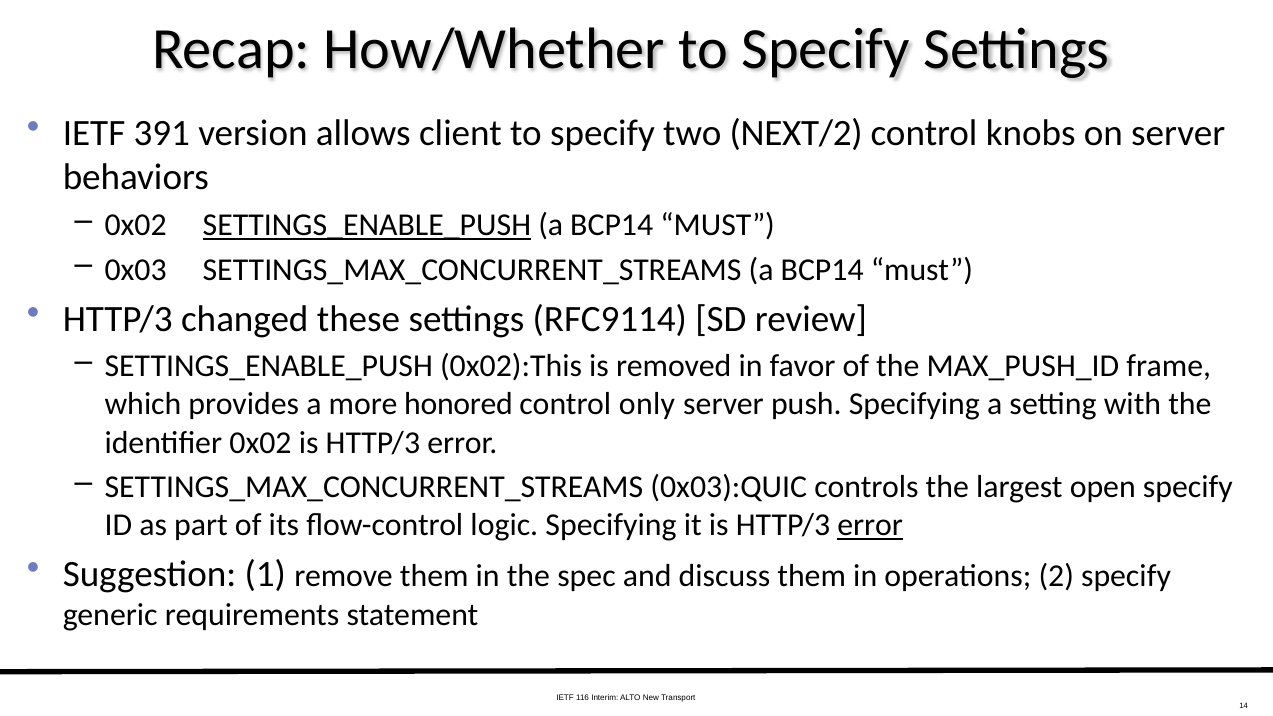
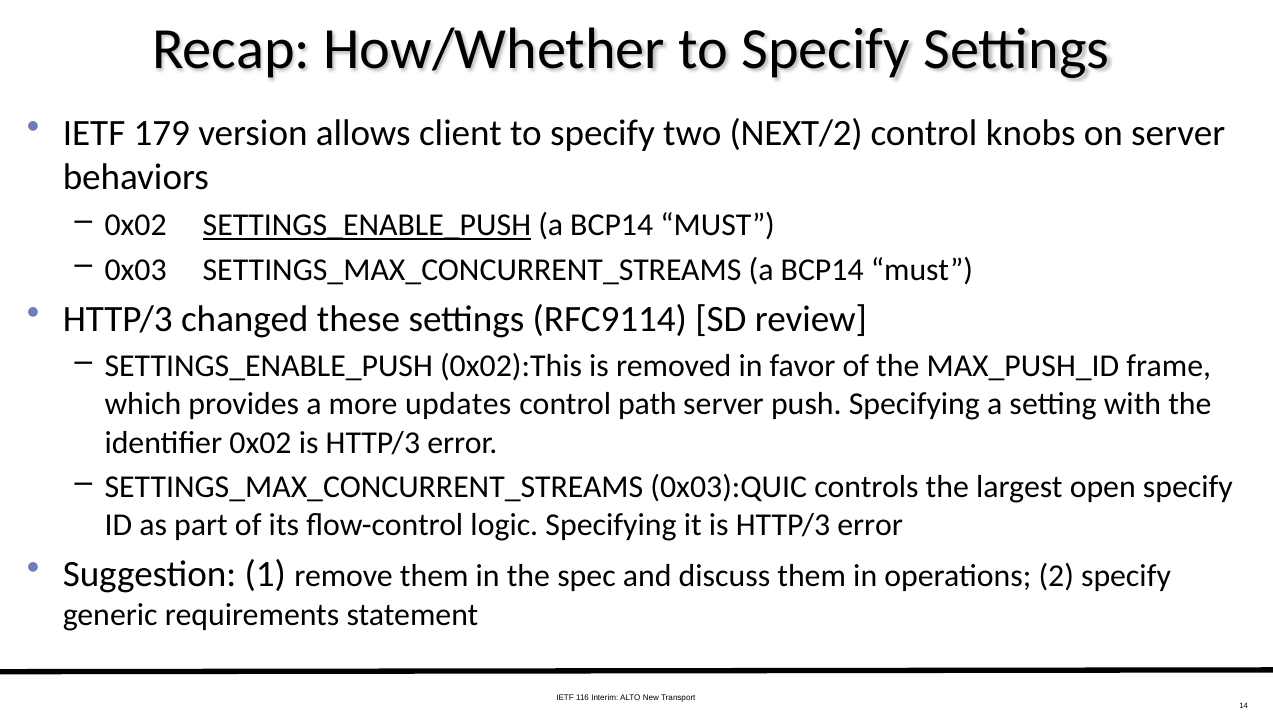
391: 391 -> 179
honored: honored -> updates
only: only -> path
error at (870, 525) underline: present -> none
